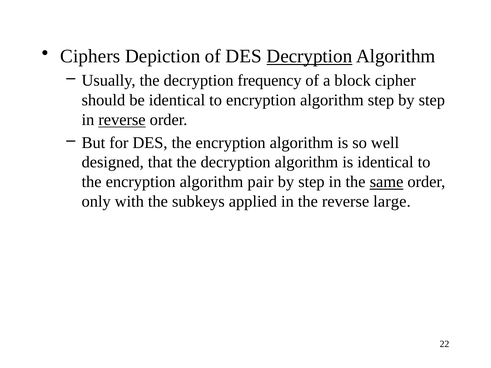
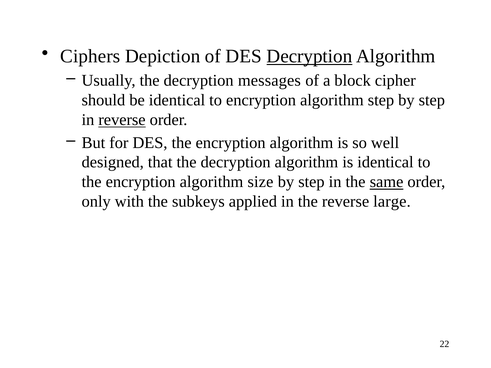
frequency: frequency -> messages
pair: pair -> size
